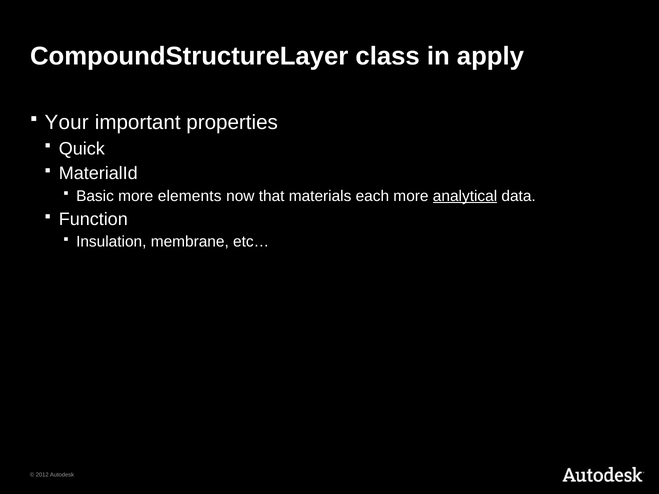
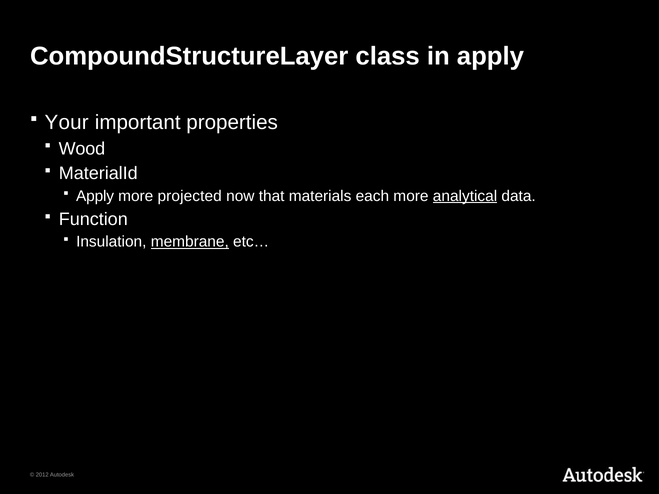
Quick: Quick -> Wood
Basic at (95, 196): Basic -> Apply
elements: elements -> projected
membrane underline: none -> present
